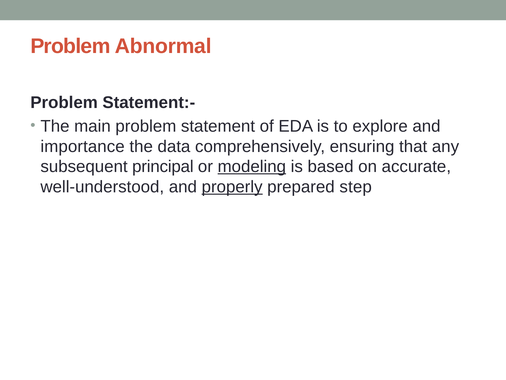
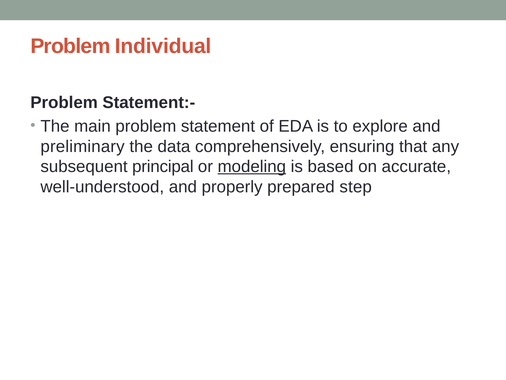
Abnormal: Abnormal -> Individual
importance: importance -> preliminary
properly underline: present -> none
